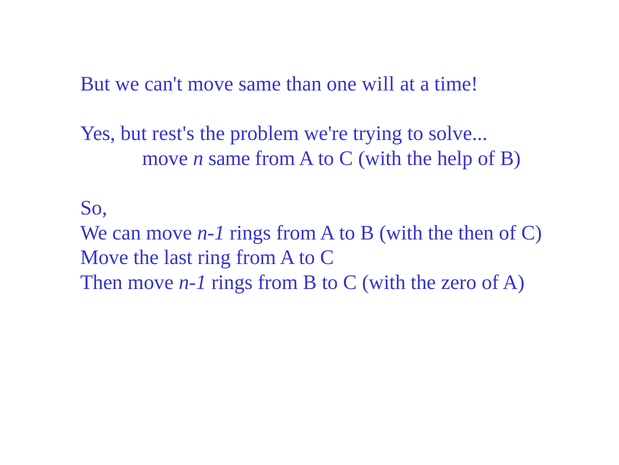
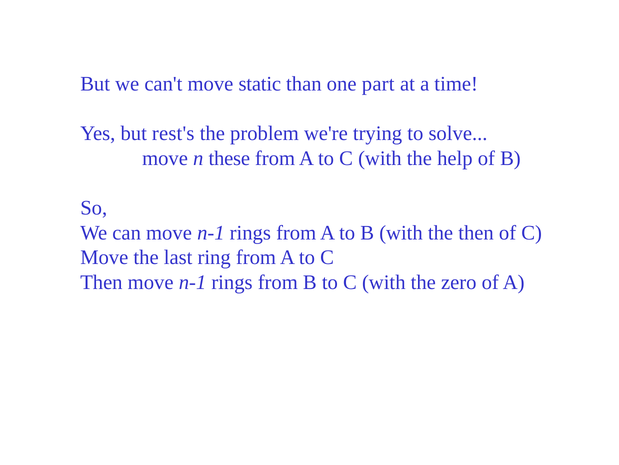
move same: same -> static
will: will -> part
n same: same -> these
